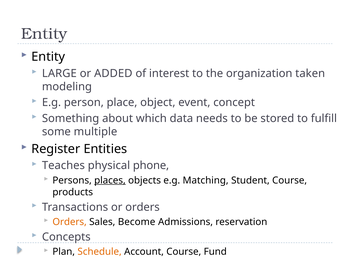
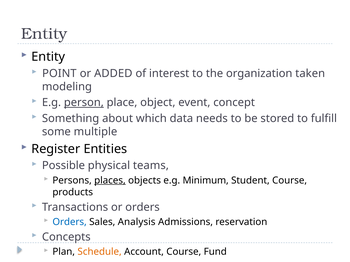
LARGE: LARGE -> POINT
person underline: none -> present
Teaches: Teaches -> Possible
phone: phone -> teams
Matching: Matching -> Minimum
Orders at (70, 222) colour: orange -> blue
Become: Become -> Analysis
